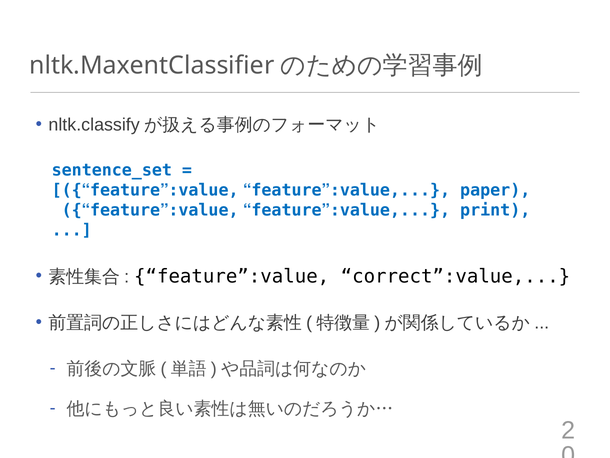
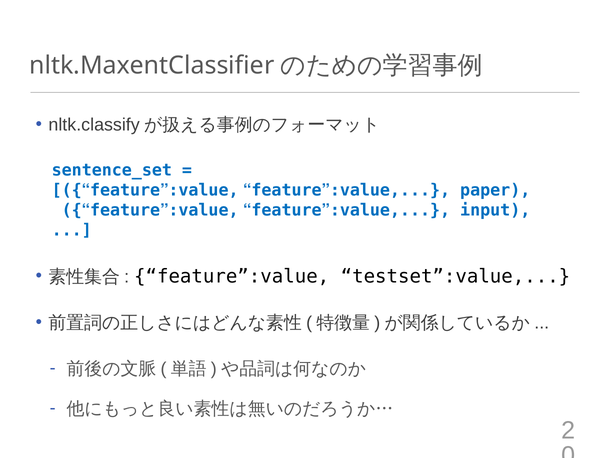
print: print -> input
correct”:value: correct”:value -> testset”:value
